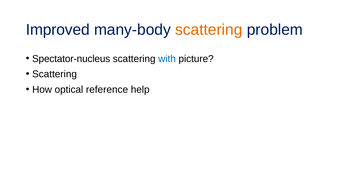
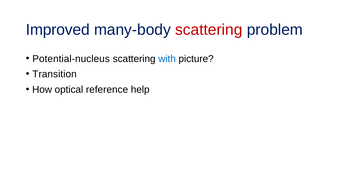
scattering at (209, 30) colour: orange -> red
Spectator-nucleus: Spectator-nucleus -> Potential-nucleus
Scattering at (55, 74): Scattering -> Transition
